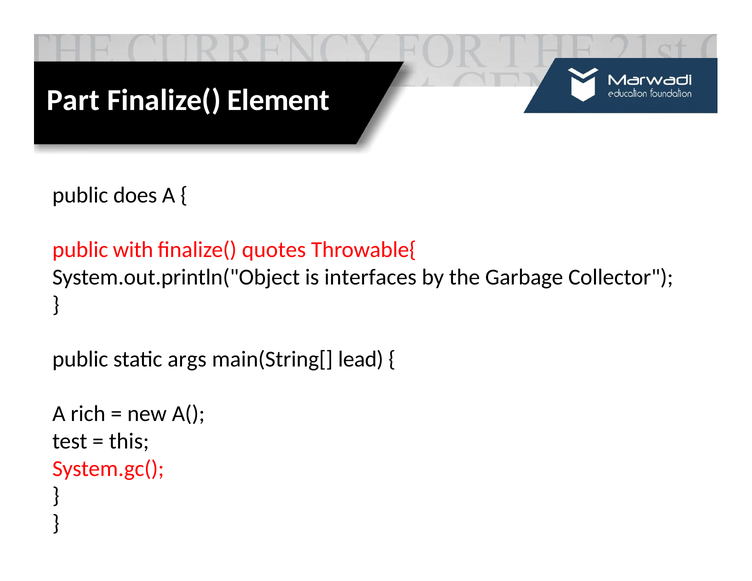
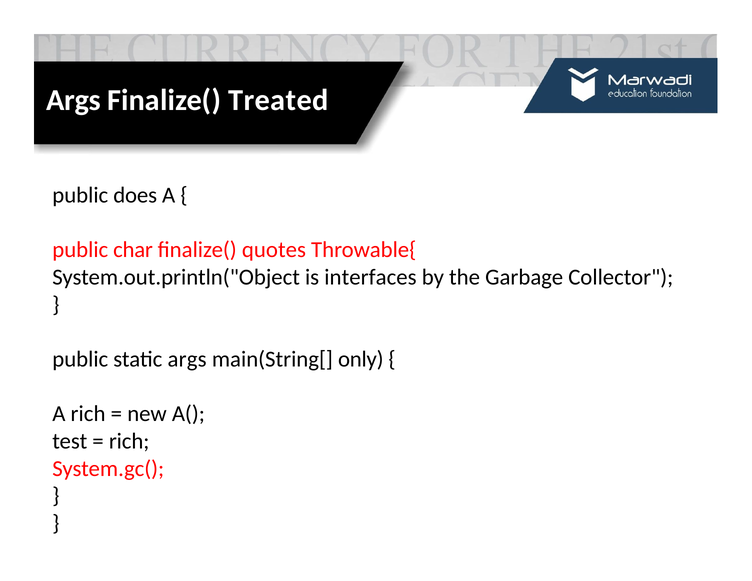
Part at (73, 100): Part -> Args
Element: Element -> Treated
with: with -> char
lead: lead -> only
this at (129, 441): this -> rich
